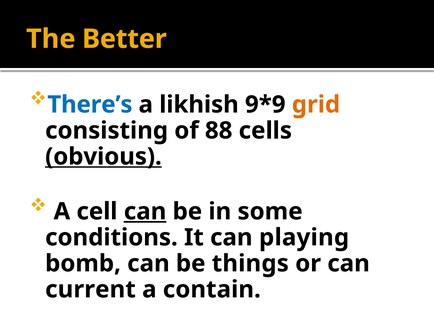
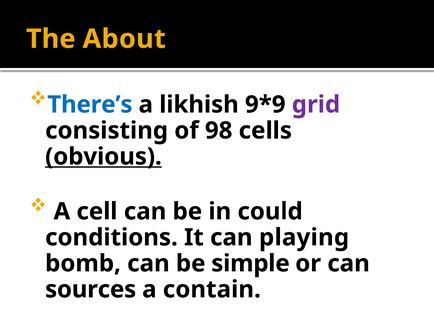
Better: Better -> About
grid colour: orange -> purple
88: 88 -> 98
can at (145, 212) underline: present -> none
some: some -> could
things: things -> simple
current: current -> sources
